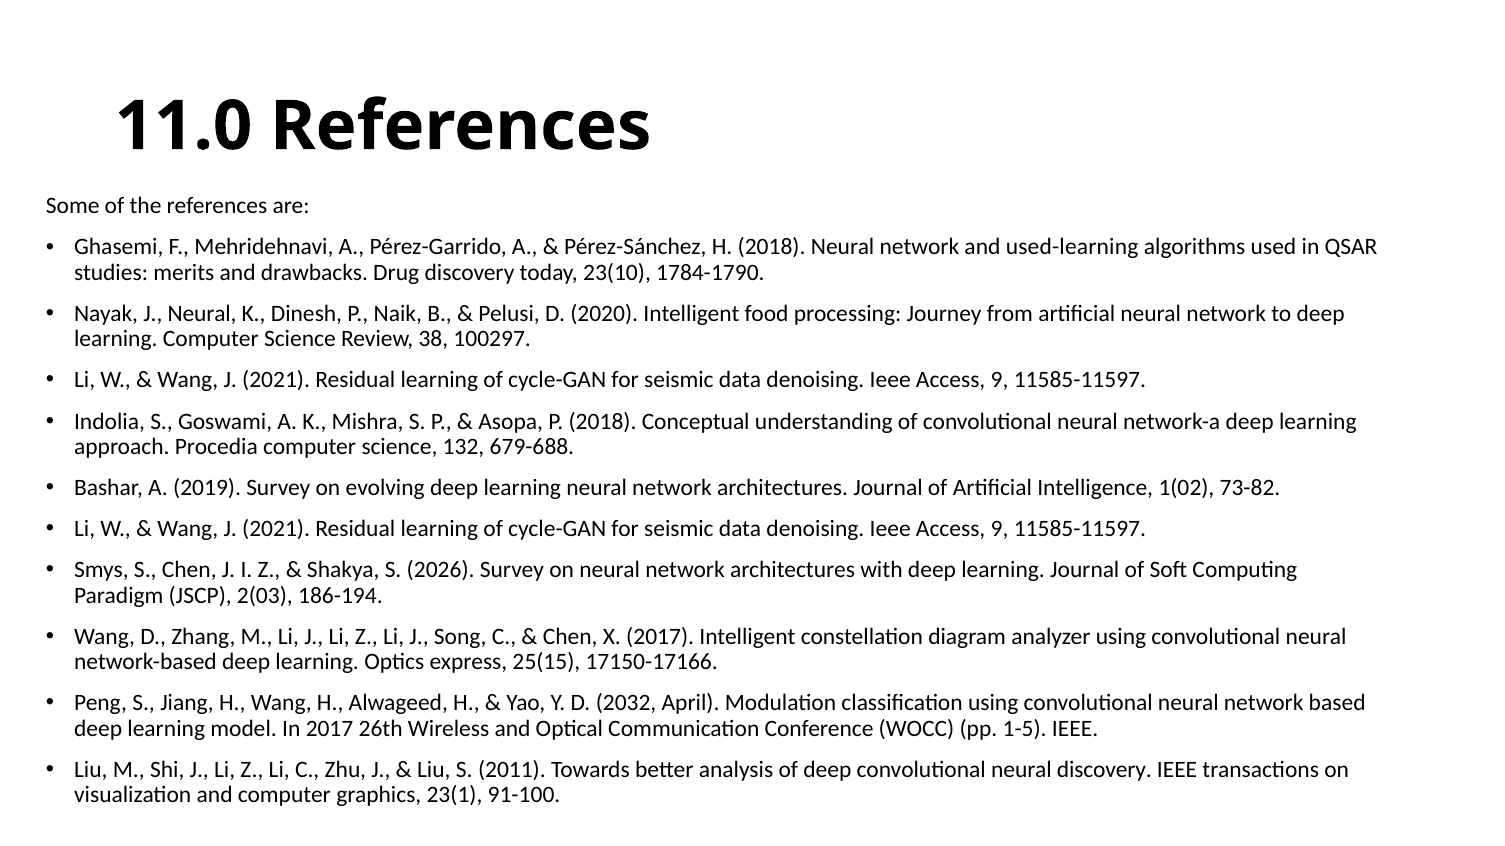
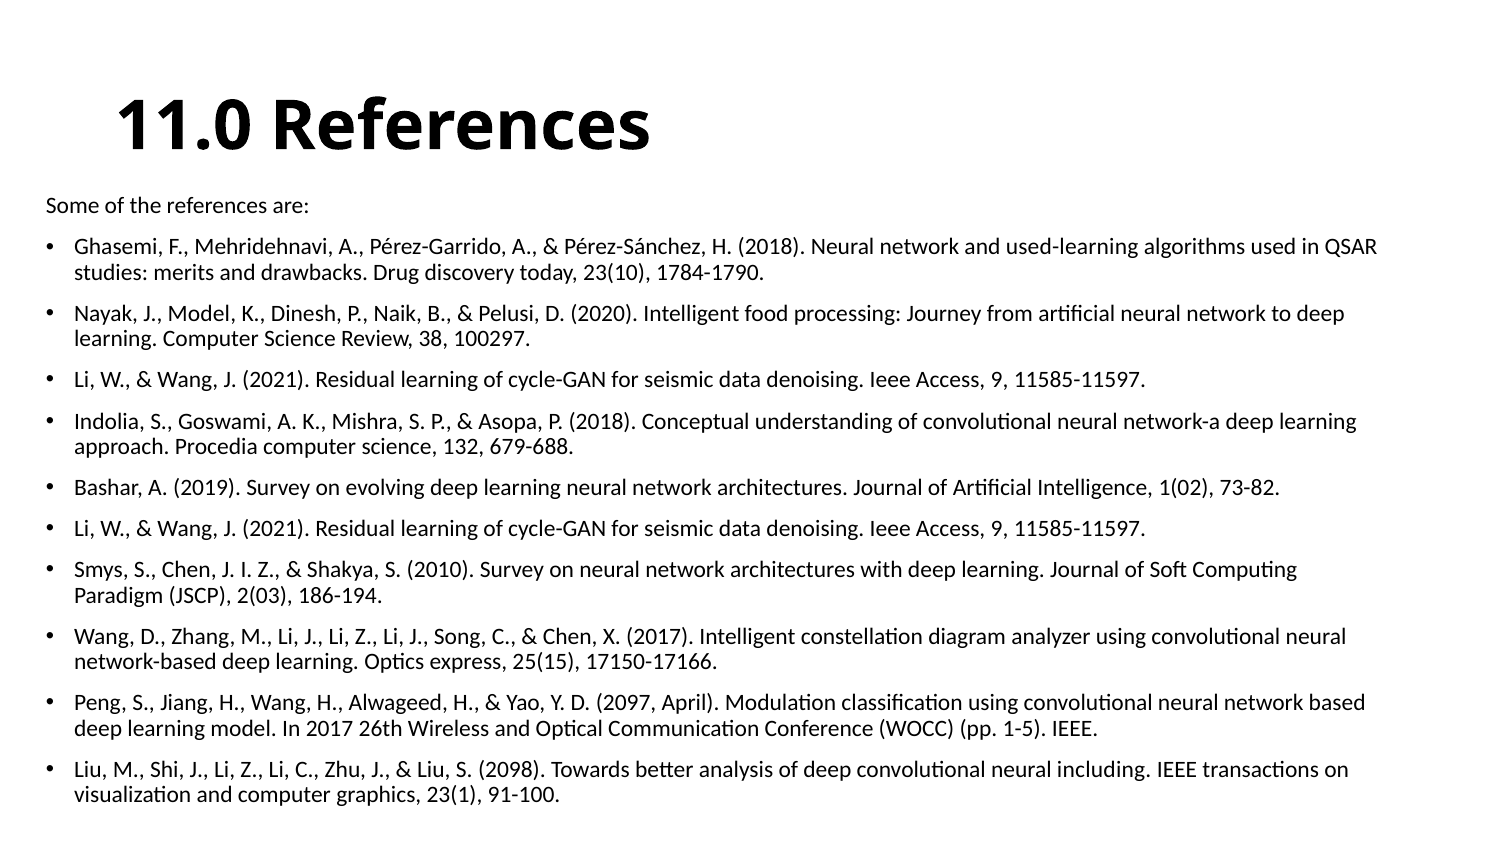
J Neural: Neural -> Model
2026: 2026 -> 2010
2032: 2032 -> 2097
2011: 2011 -> 2098
neural discovery: discovery -> including
